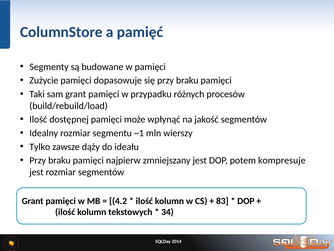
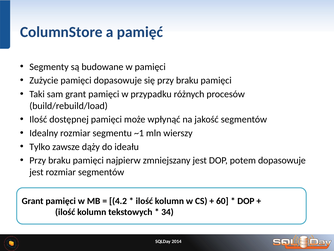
potem kompresuje: kompresuje -> dopasowuje
83: 83 -> 60
